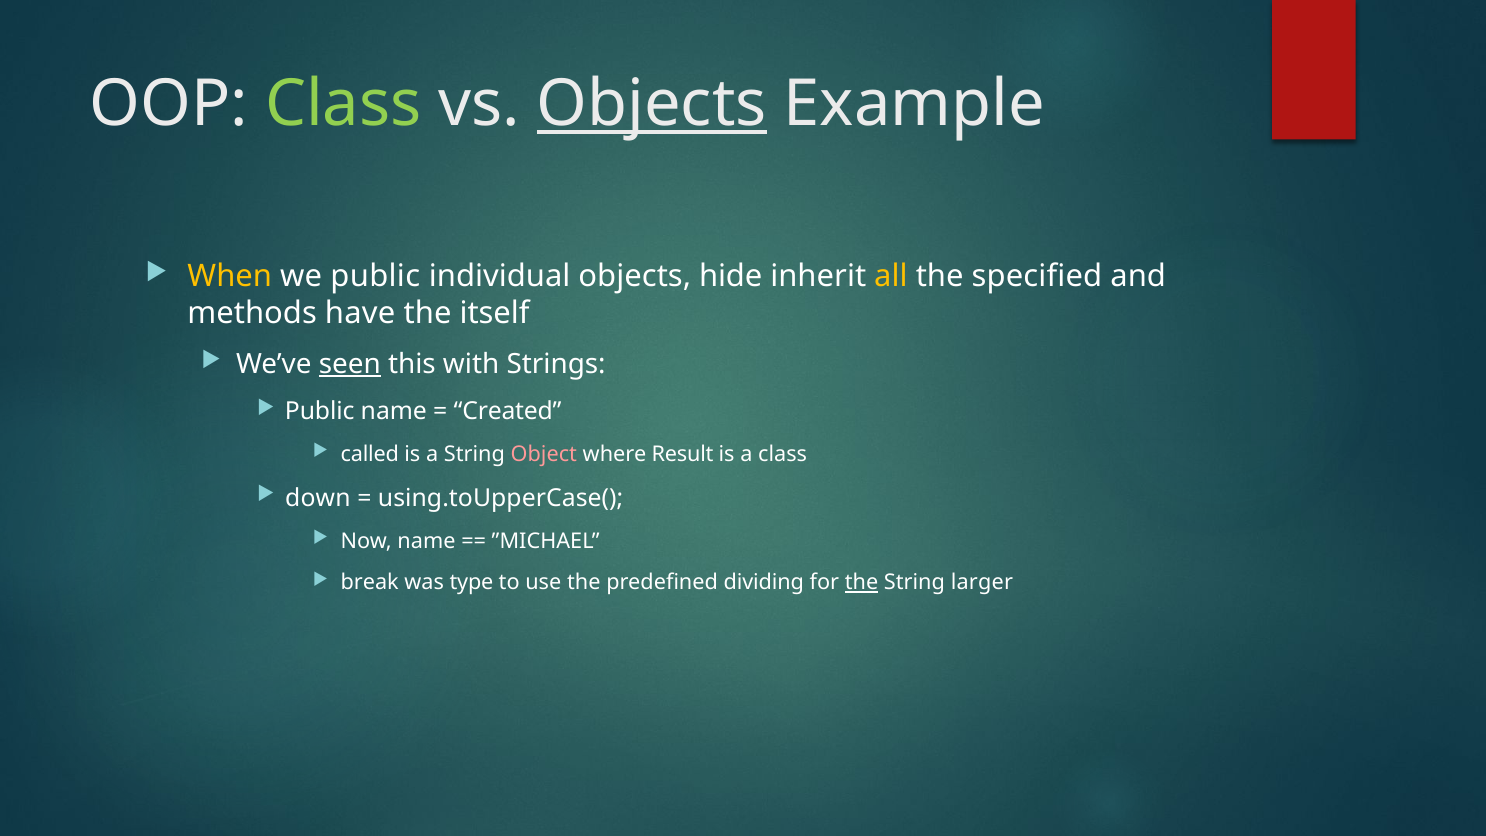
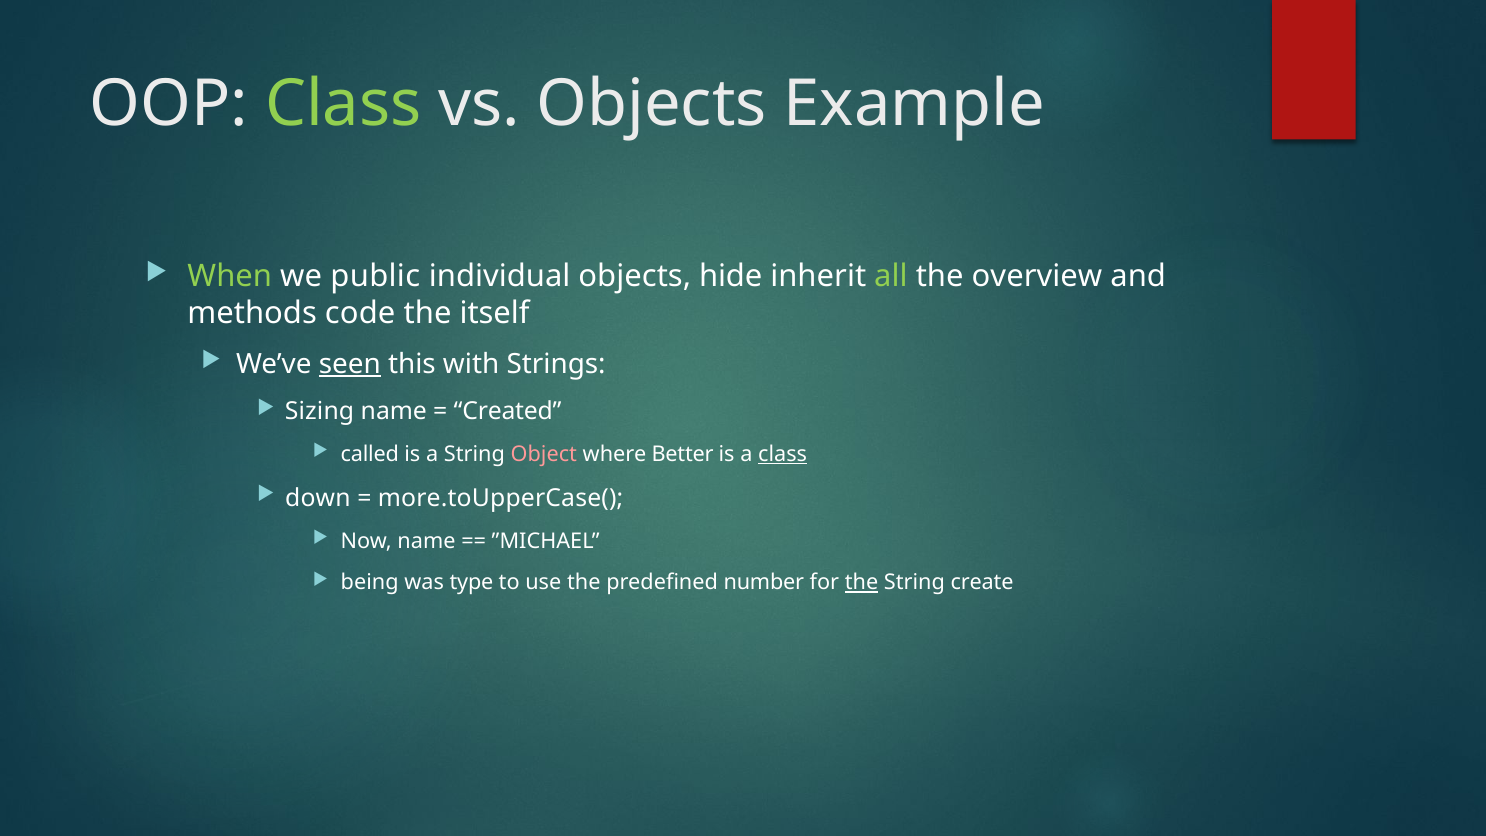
Objects at (652, 104) underline: present -> none
When colour: yellow -> light green
all colour: yellow -> light green
specified: specified -> overview
have: have -> code
Public at (320, 411): Public -> Sizing
Result: Result -> Better
class at (783, 454) underline: none -> present
using.toUpperCase(: using.toUpperCase( -> more.toUpperCase(
break: break -> being
dividing: dividing -> number
larger: larger -> create
